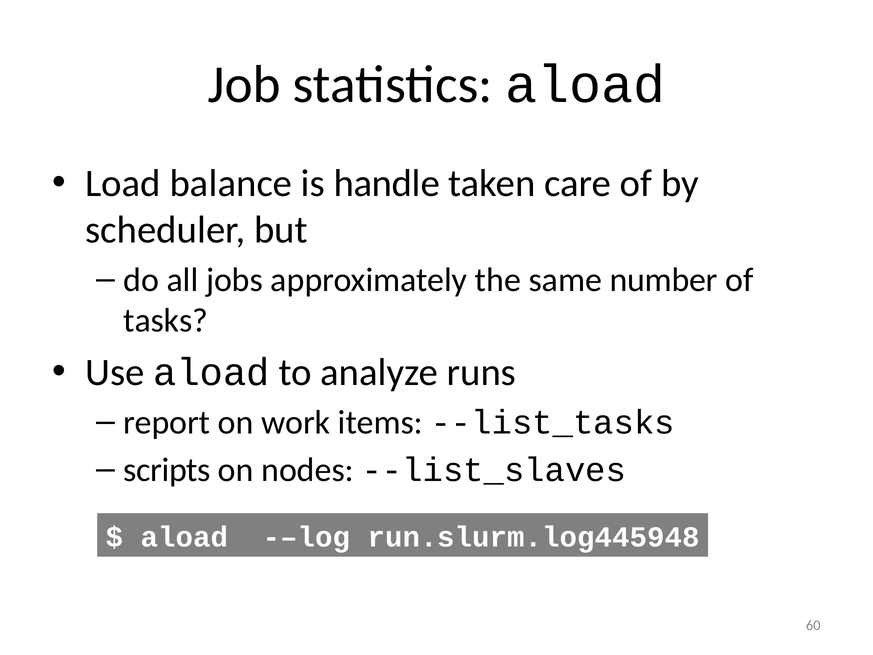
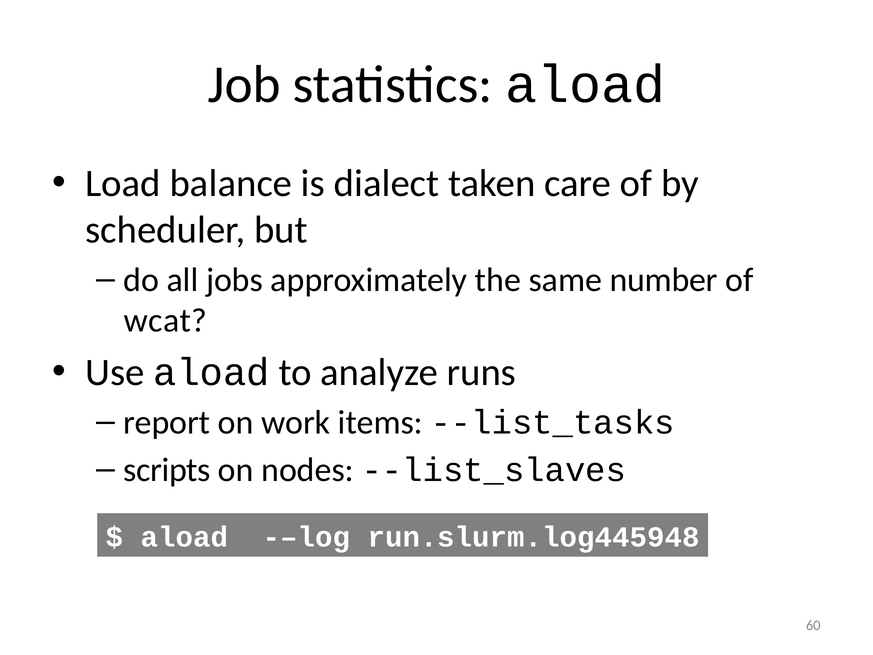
handle: handle -> dialect
tasks: tasks -> wcat
